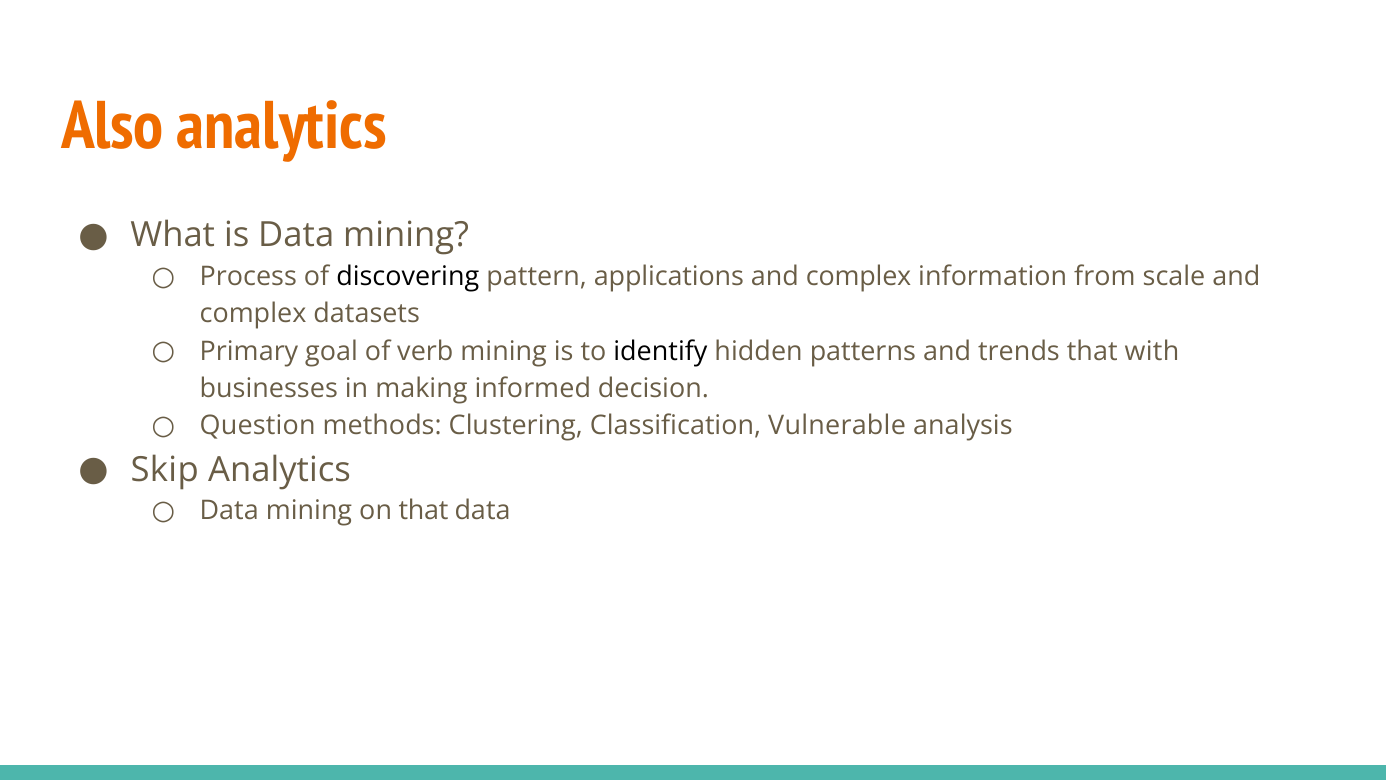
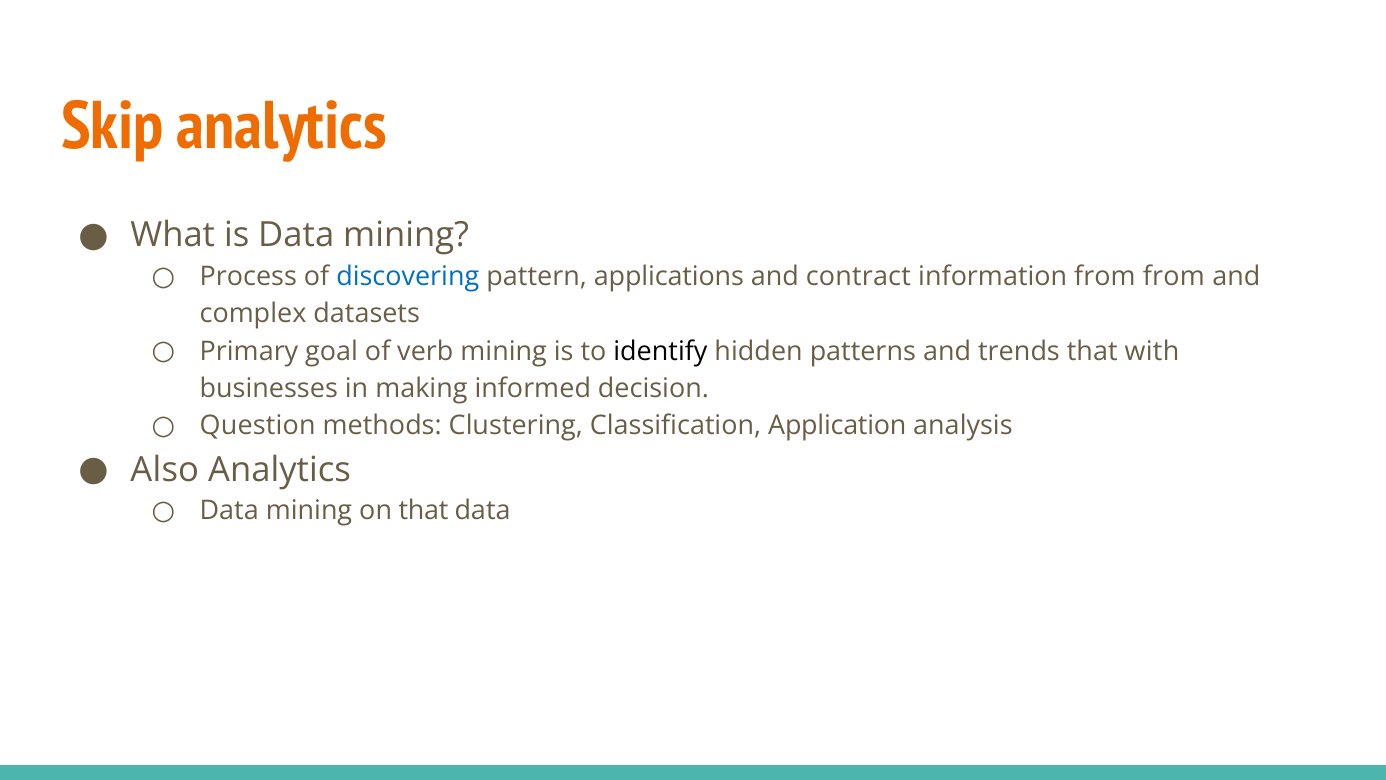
Also: Also -> Skip
discovering colour: black -> blue
complex at (859, 277): complex -> contract
from scale: scale -> from
Vulnerable: Vulnerable -> Application
Skip: Skip -> Also
